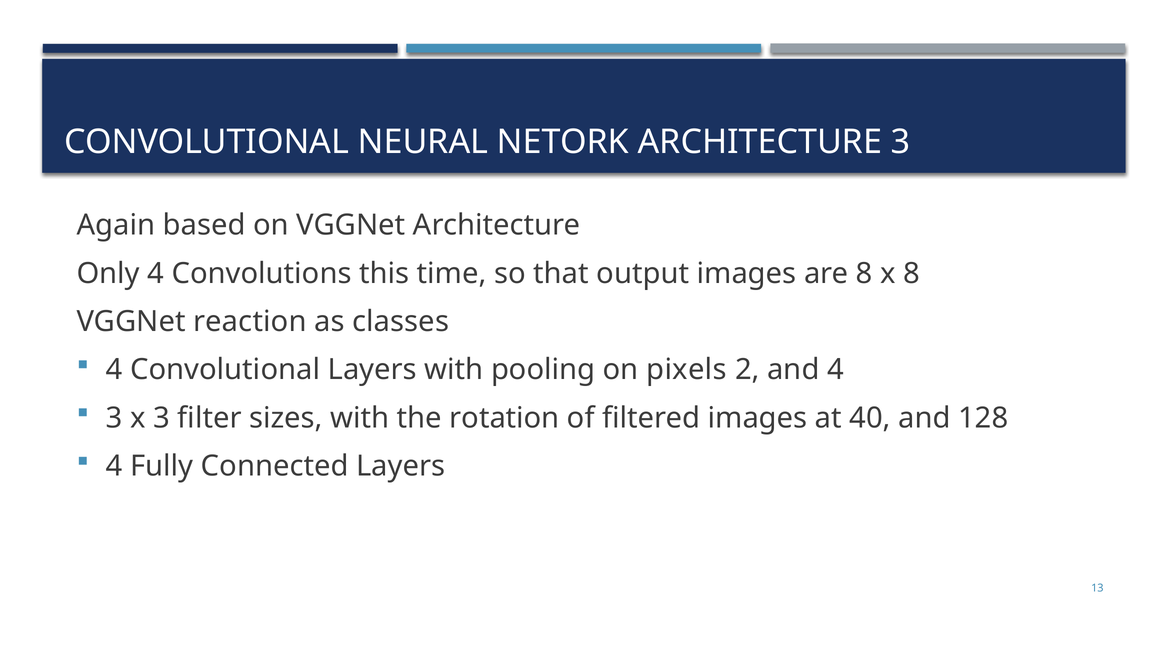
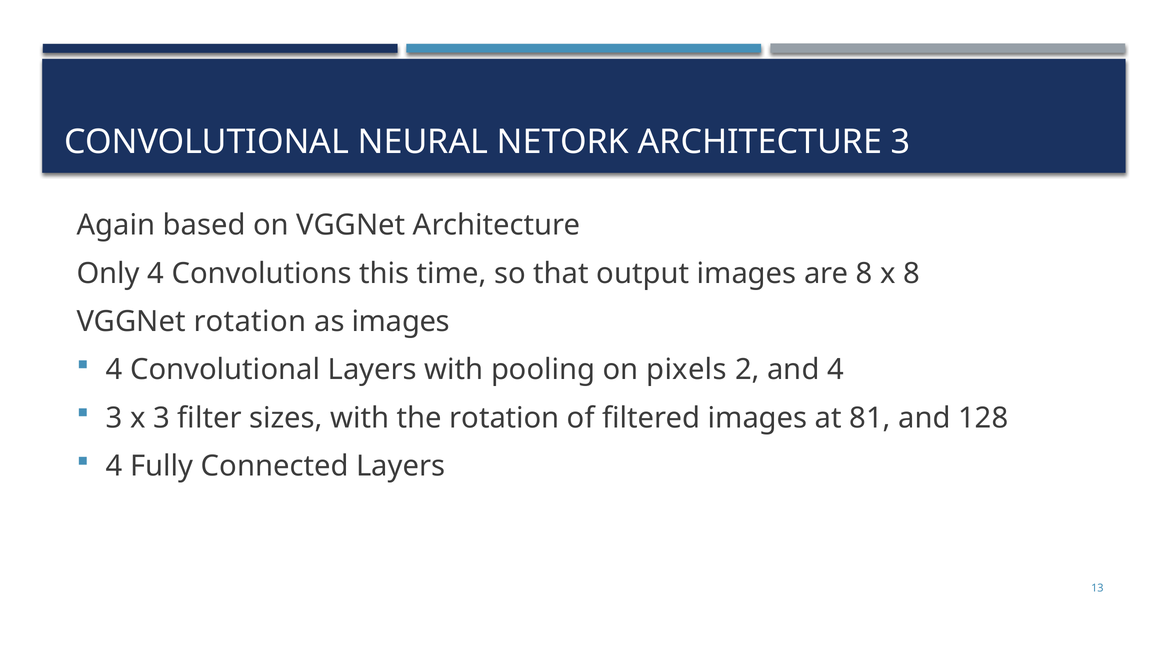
VGGNet reaction: reaction -> rotation
as classes: classes -> images
40: 40 -> 81
